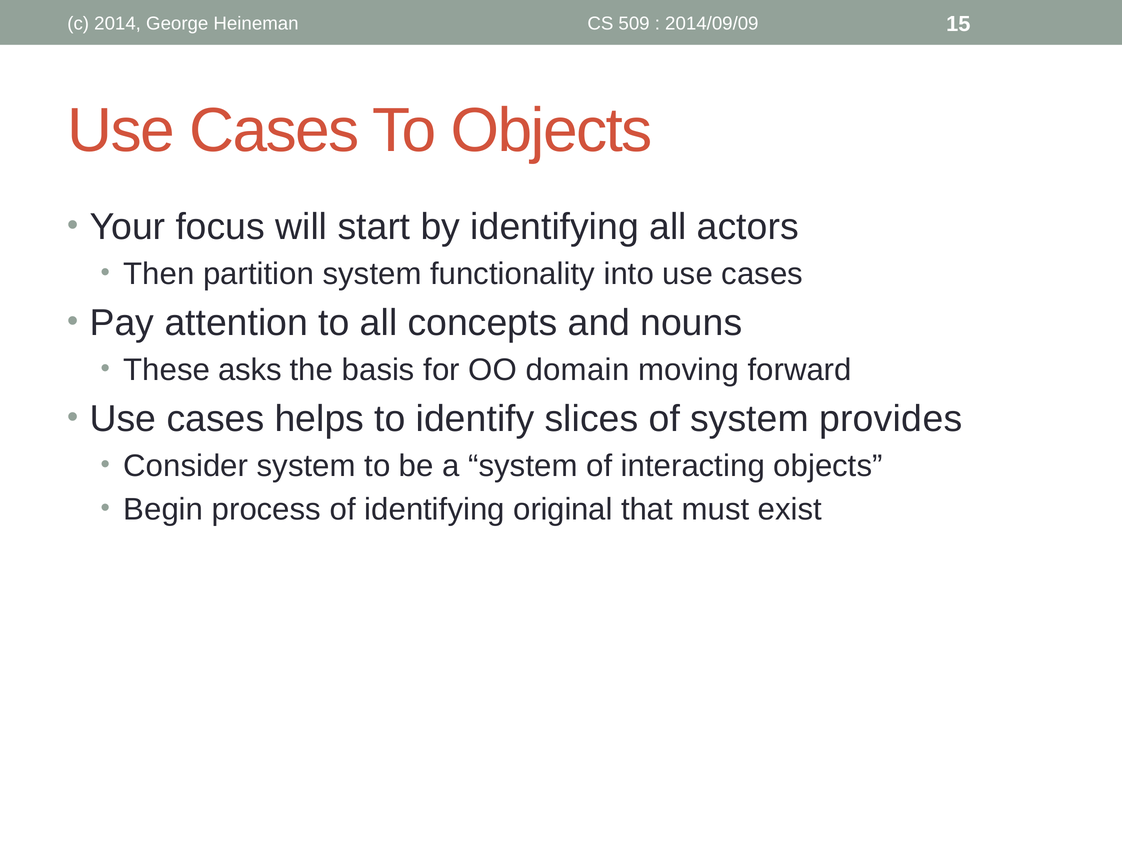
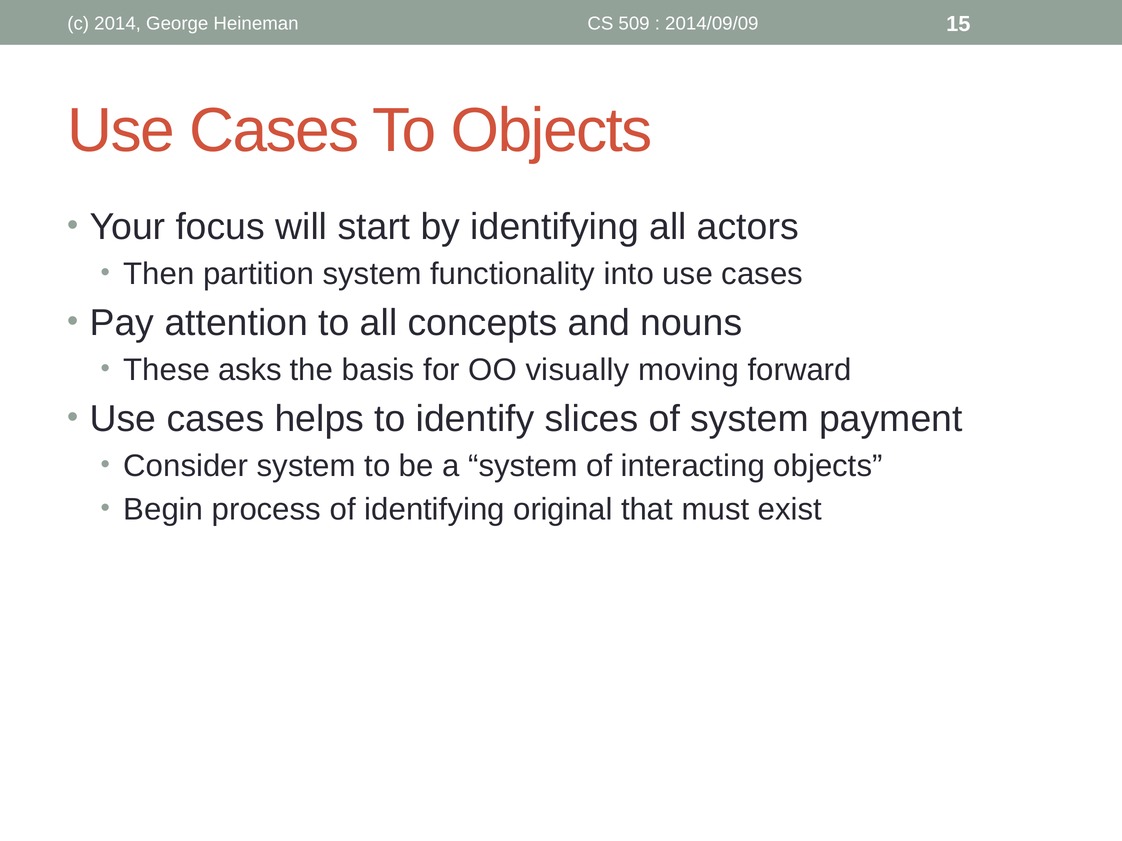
domain: domain -> visually
provides: provides -> payment
